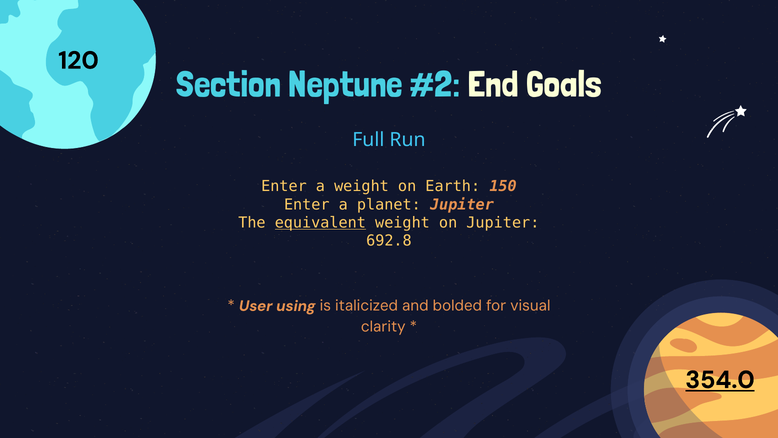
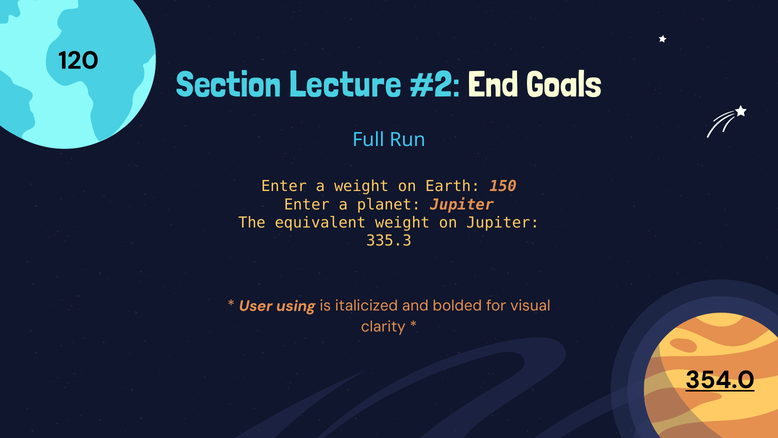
Neptune: Neptune -> Lecture
equivalent underline: present -> none
692.8: 692.8 -> 335.3
